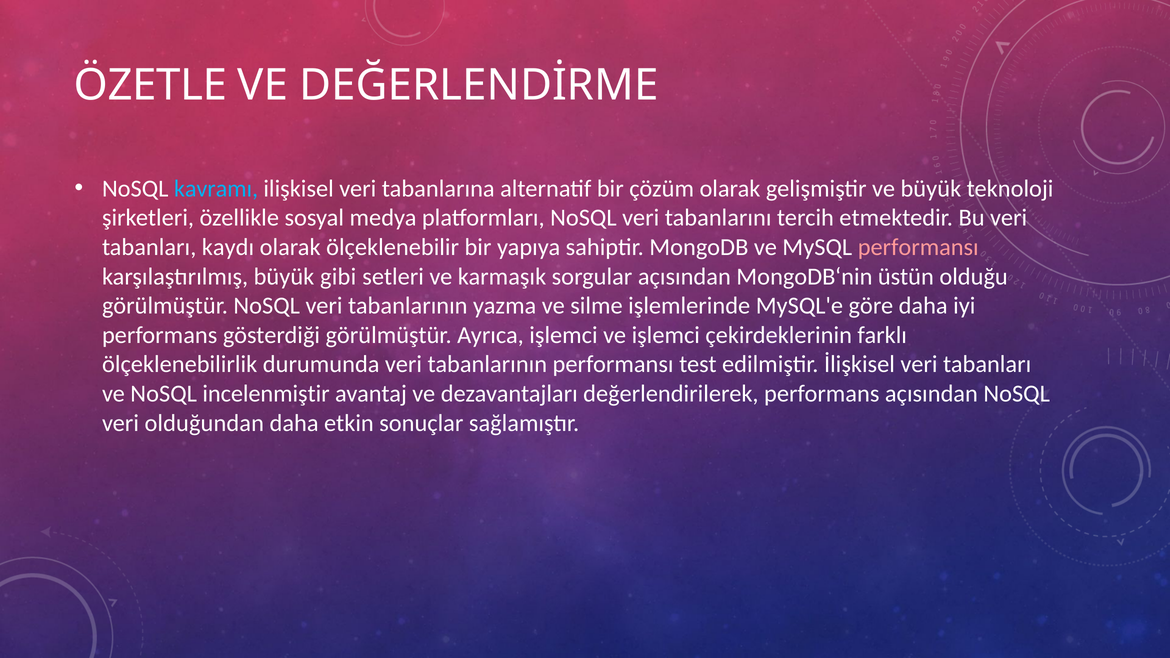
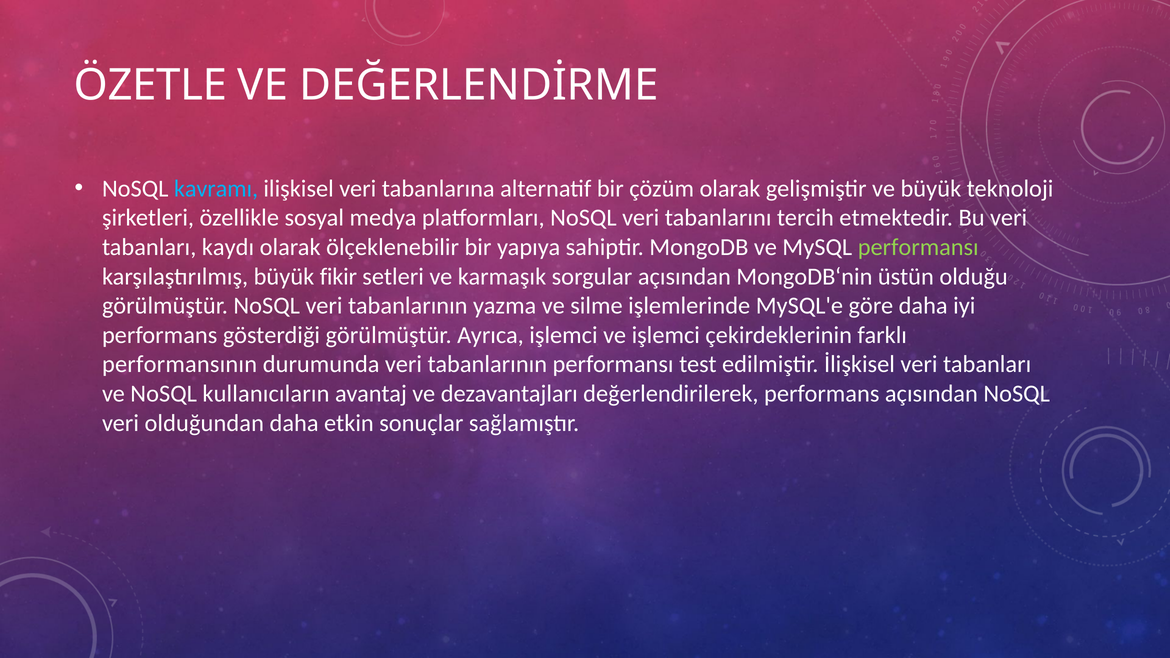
performansı at (918, 247) colour: pink -> light green
gibi: gibi -> fikir
ölçeklenebilirlik: ölçeklenebilirlik -> performansının
incelenmiştir: incelenmiştir -> kullanıcıların
